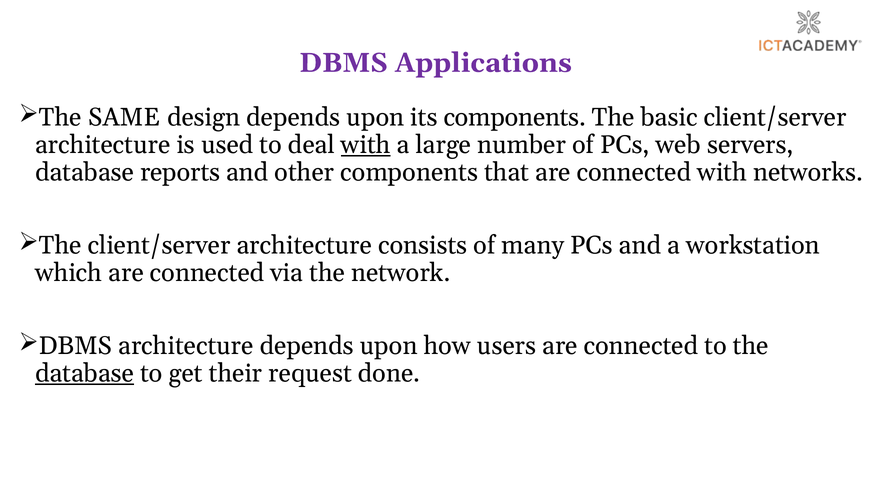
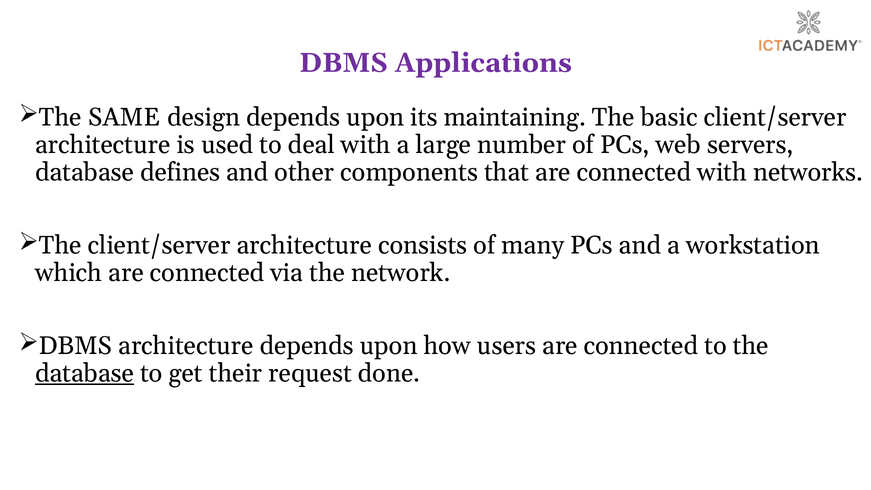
its components: components -> maintaining
with at (366, 145) underline: present -> none
reports: reports -> defines
